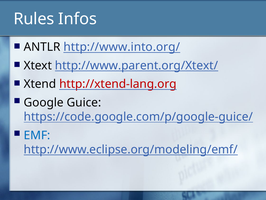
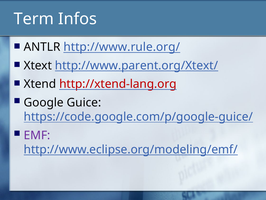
Rules: Rules -> Term
http://www.into.org/: http://www.into.org/ -> http://www.rule.org/
EMF colour: blue -> purple
